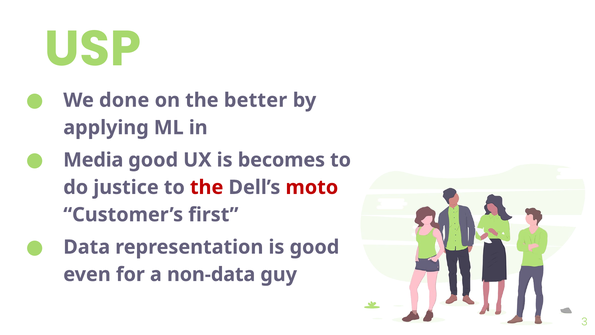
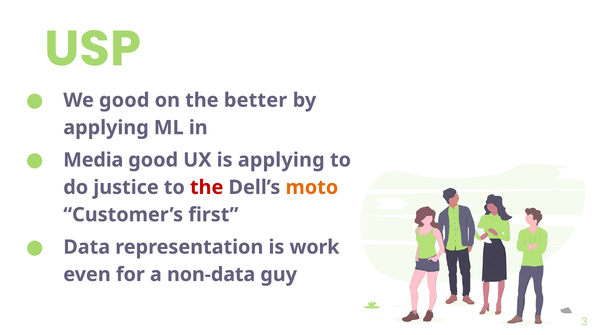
We done: done -> good
is becomes: becomes -> applying
moto colour: red -> orange
is good: good -> work
